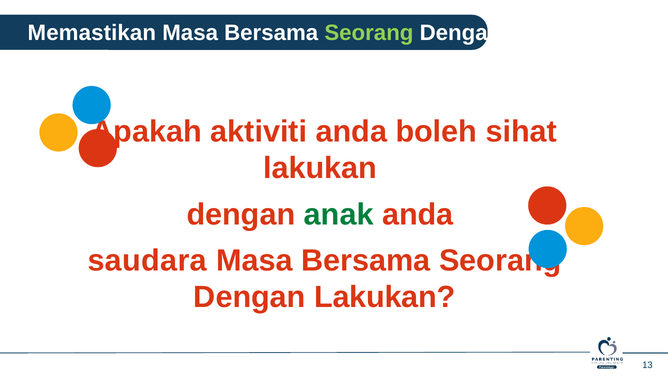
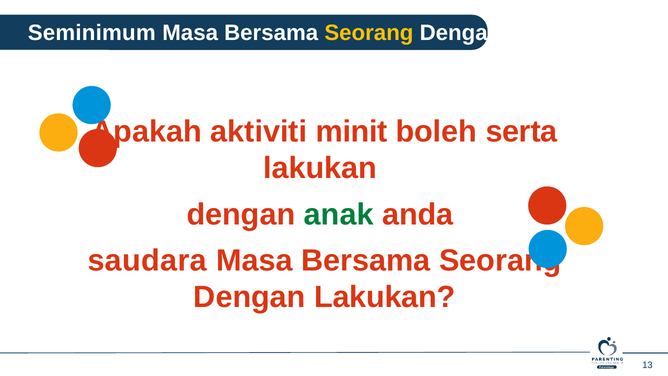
Memastikan: Memastikan -> Seminimum
Seorang at (369, 33) colour: light green -> yellow
aktiviti anda: anda -> minit
sihat: sihat -> serta
